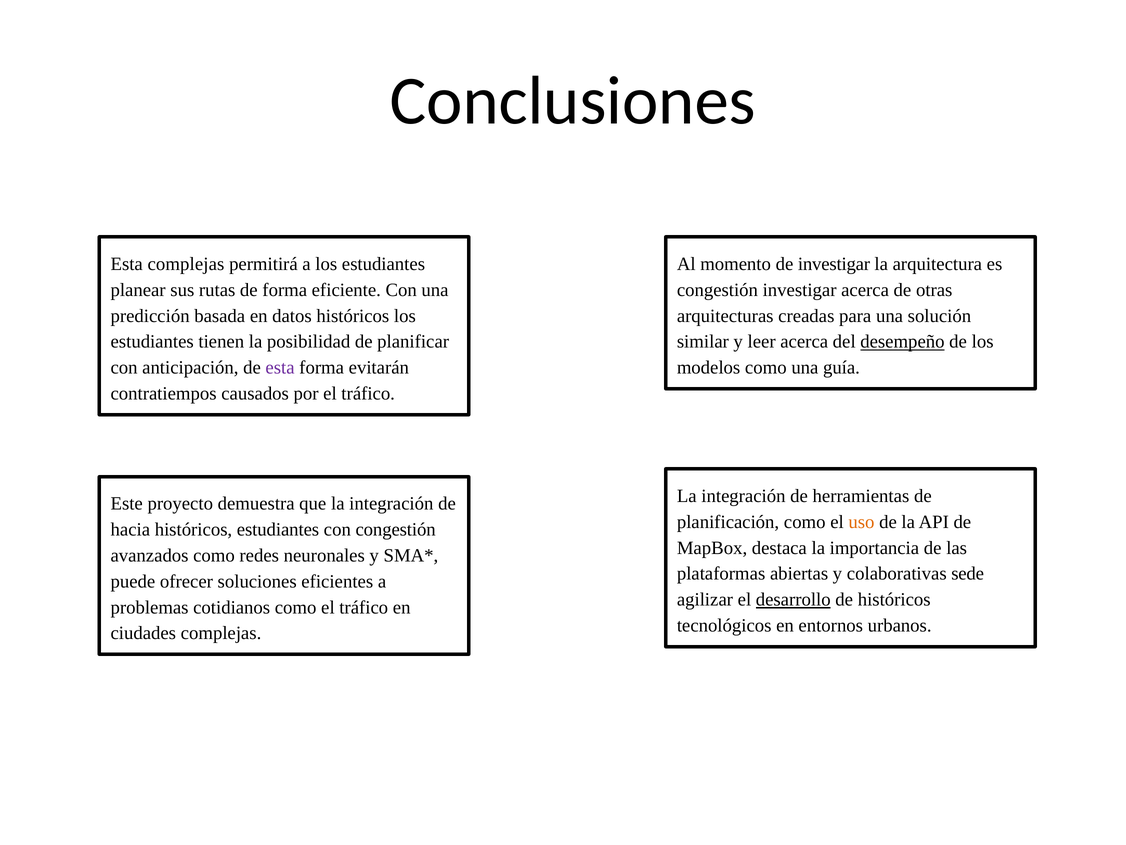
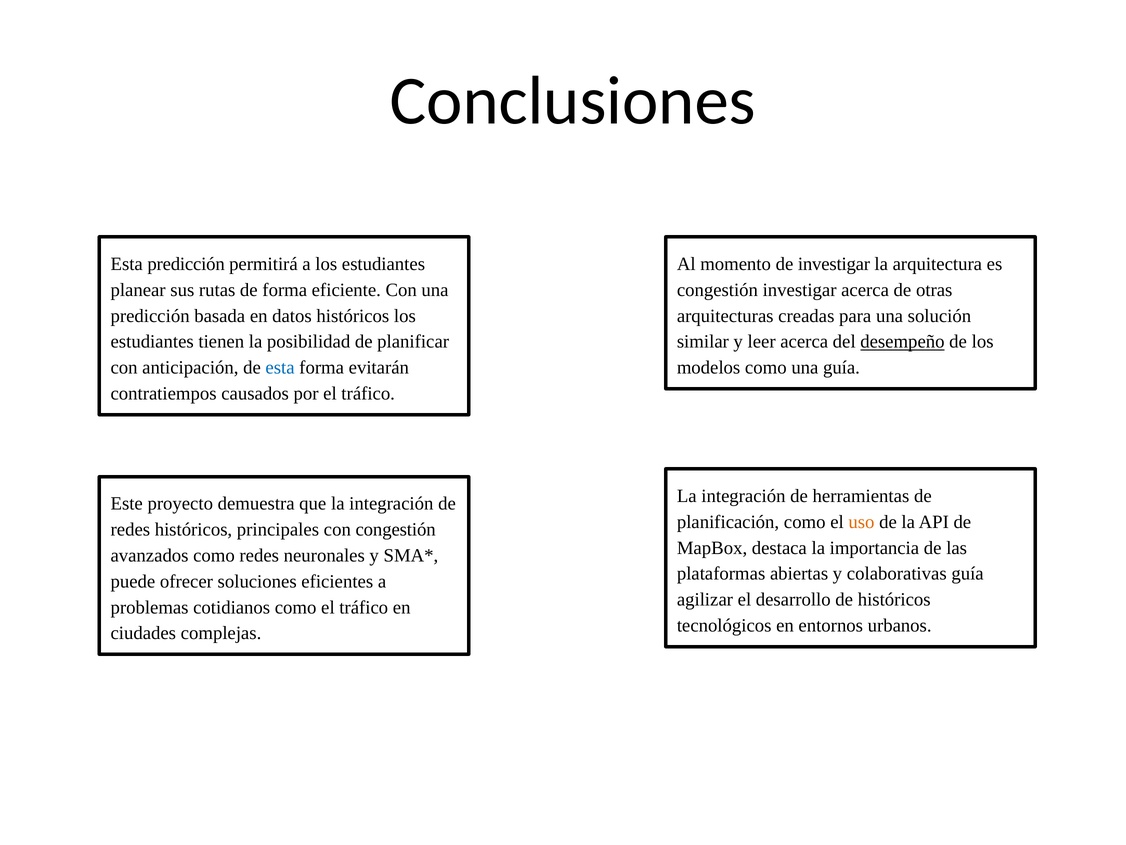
Esta complejas: complejas -> predicción
esta at (280, 367) colour: purple -> blue
hacia at (130, 529): hacia -> redes
históricos estudiantes: estudiantes -> principales
colaborativas sede: sede -> guía
desarrollo underline: present -> none
